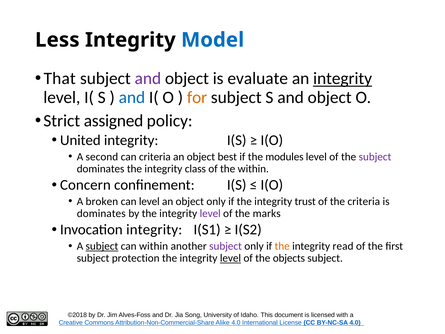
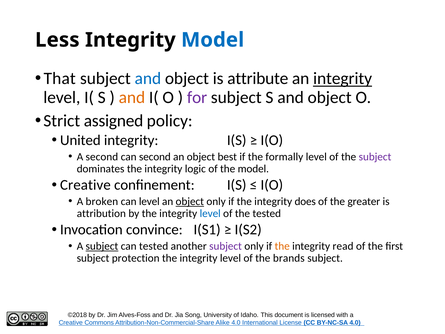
and at (148, 79) colour: purple -> blue
evaluate: evaluate -> attribute
and at (132, 97) colour: blue -> orange
for colour: orange -> purple
can criteria: criteria -> second
modules: modules -> formally
class: class -> logic
the within: within -> model
Concern at (85, 185): Concern -> Creative
object at (190, 201) underline: none -> present
trust: trust -> does
the criteria: criteria -> greater
dominates at (101, 213): dominates -> attribution
level at (210, 213) colour: purple -> blue
the marks: marks -> tested
Invocation integrity: integrity -> convince
can within: within -> tested
level at (230, 258) underline: present -> none
objects: objects -> brands
